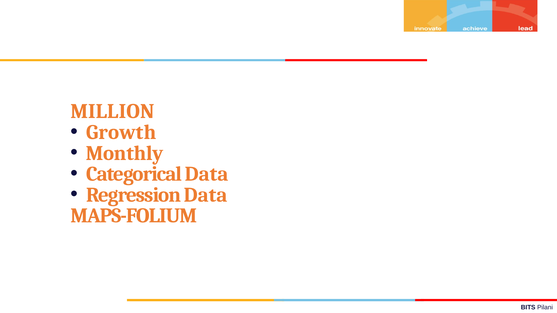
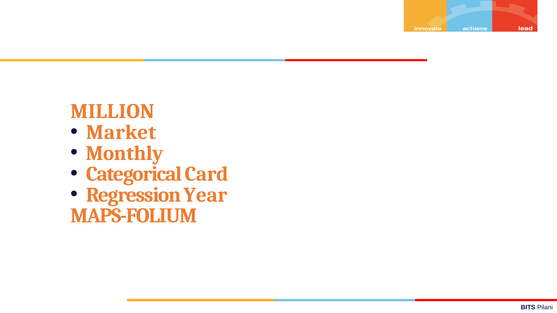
Growth: Growth -> Market
Categorical Data: Data -> Card
Regression Data: Data -> Year
